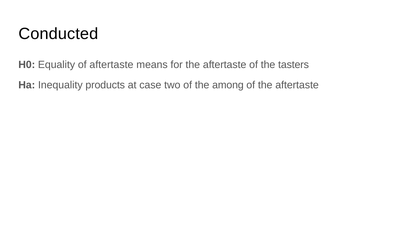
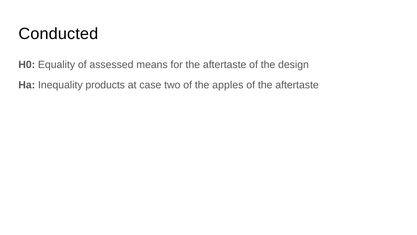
of aftertaste: aftertaste -> assessed
tasters: tasters -> design
among: among -> apples
